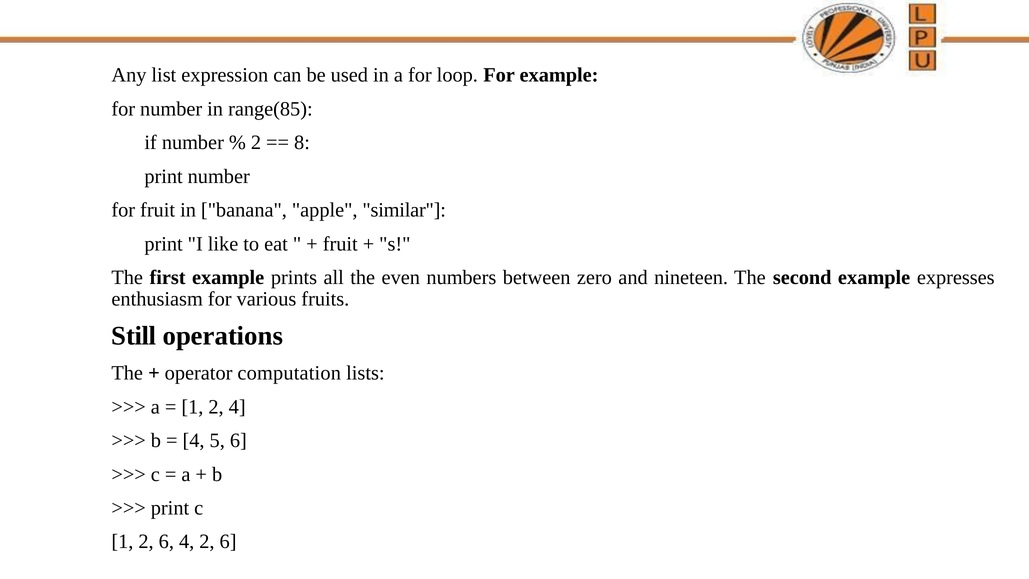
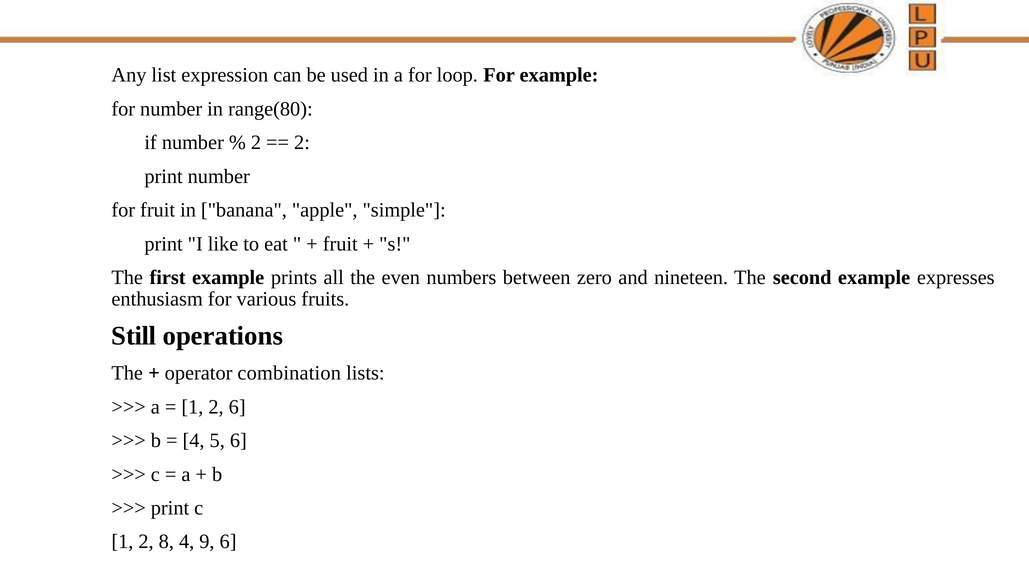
range(85: range(85 -> range(80
8 at (302, 143): 8 -> 2
similar: similar -> simple
computation: computation -> combination
2 4: 4 -> 6
1 2 6: 6 -> 8
4 2: 2 -> 9
